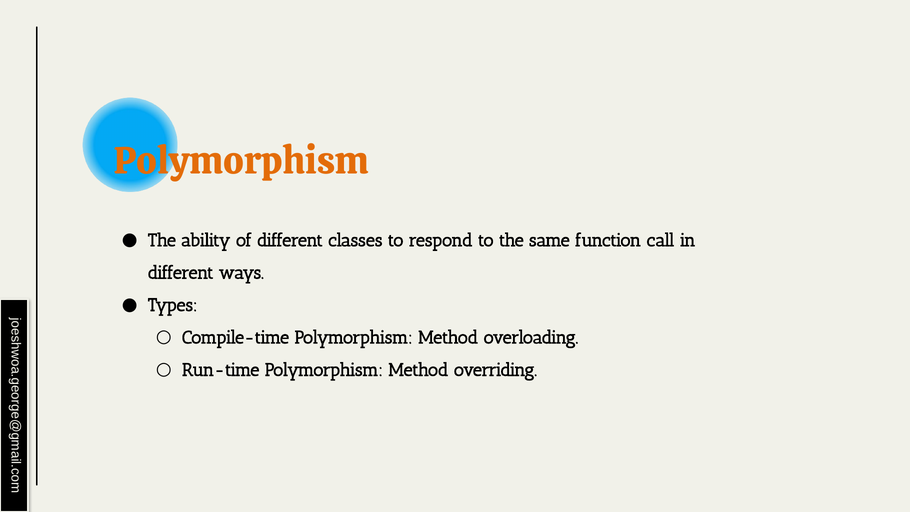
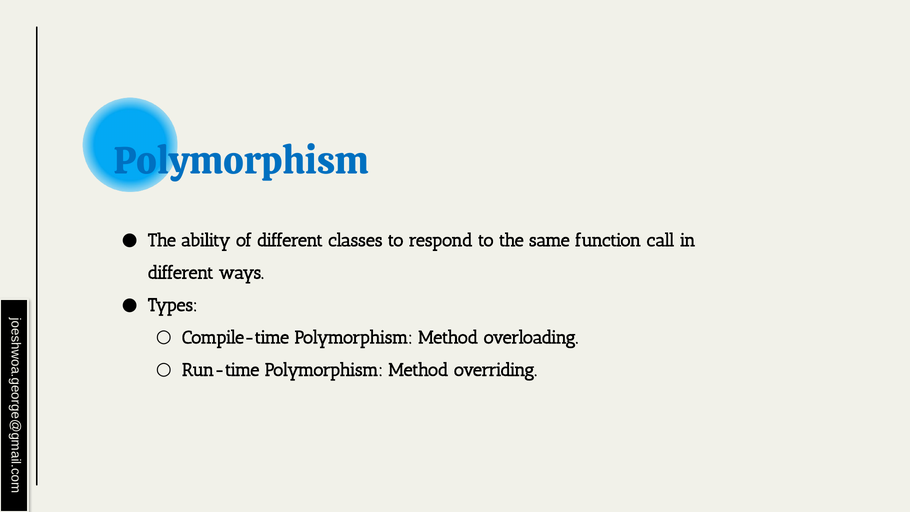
Polymorphism at (242, 161) colour: orange -> blue
